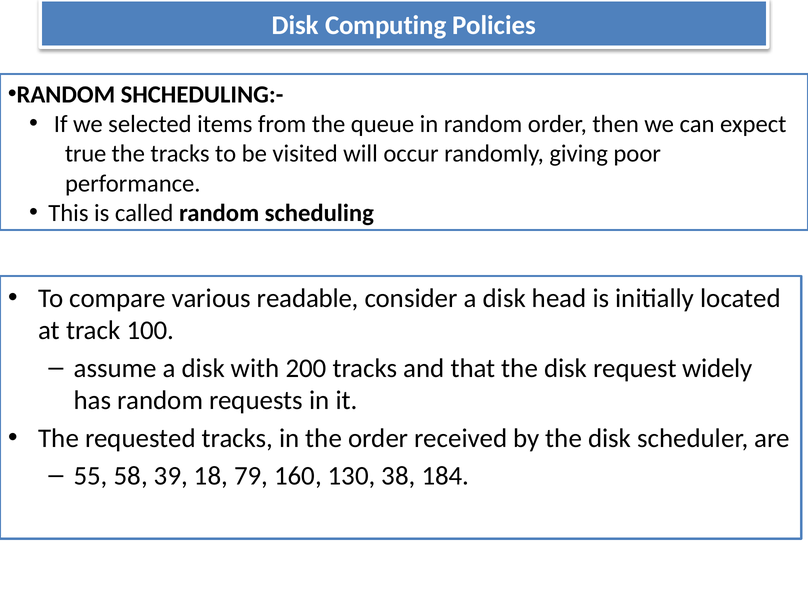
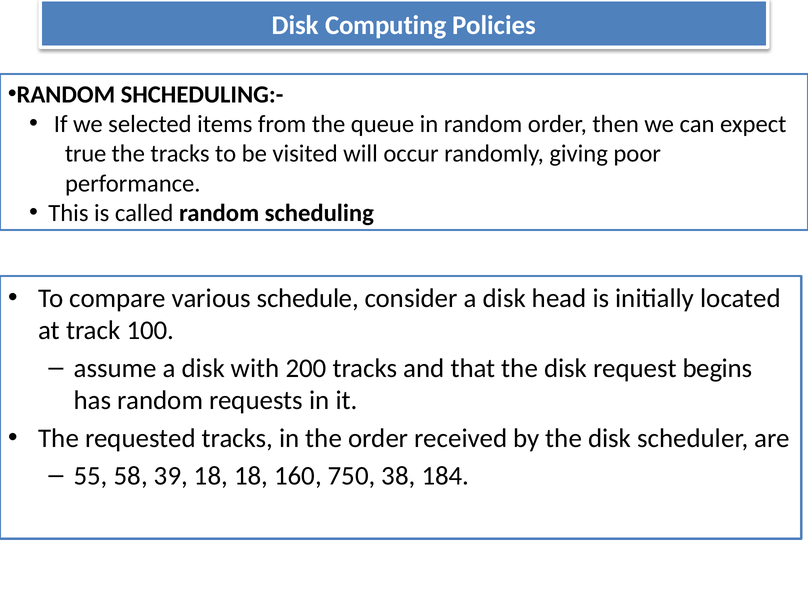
readable: readable -> schedule
widely: widely -> begins
18 79: 79 -> 18
130: 130 -> 750
